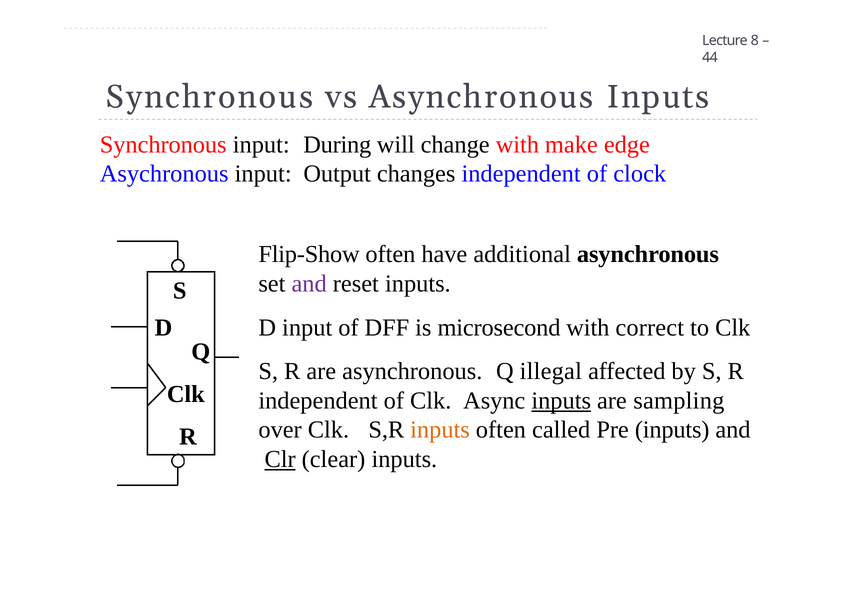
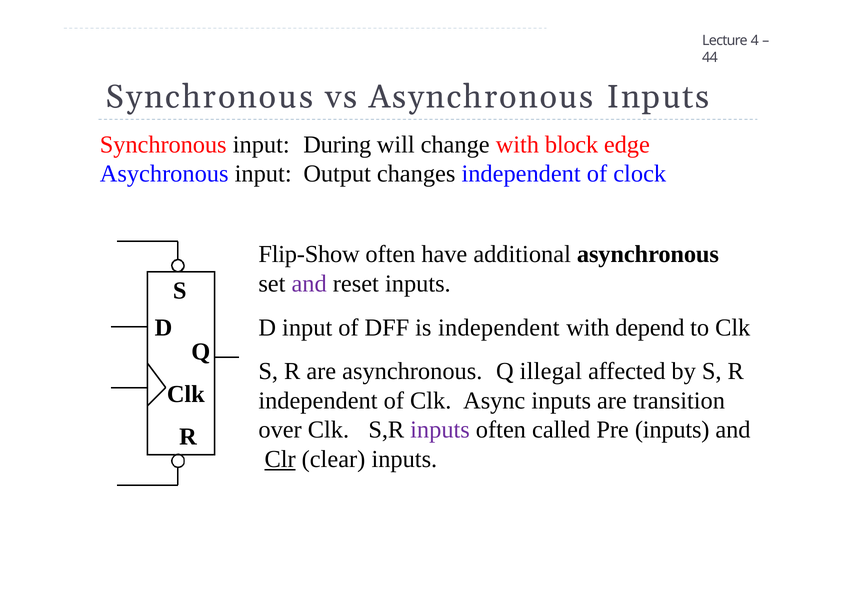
8: 8 -> 4
make: make -> block
is microsecond: microsecond -> independent
correct: correct -> depend
inputs at (561, 401) underline: present -> none
sampling: sampling -> transition
inputs at (440, 430) colour: orange -> purple
